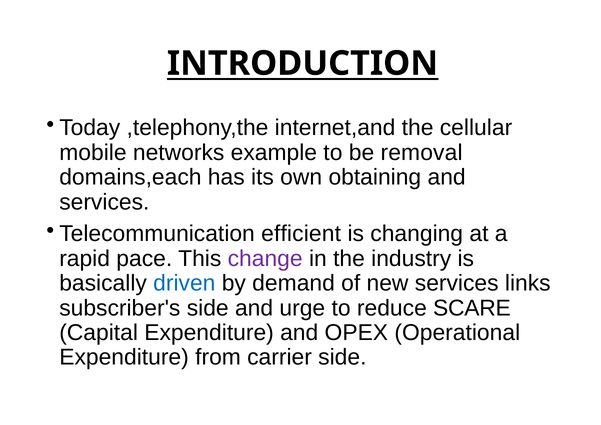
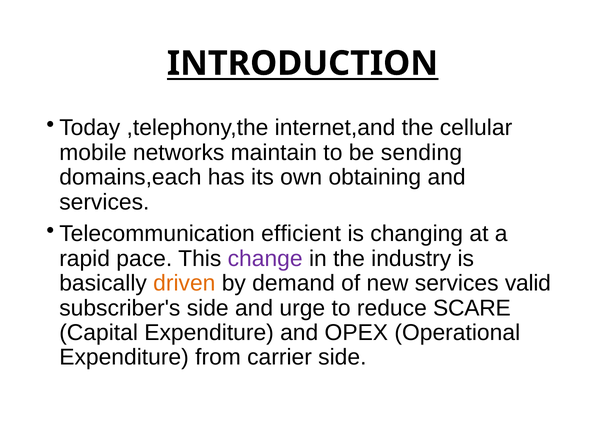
example: example -> maintain
removal: removal -> sending
driven colour: blue -> orange
links: links -> valid
